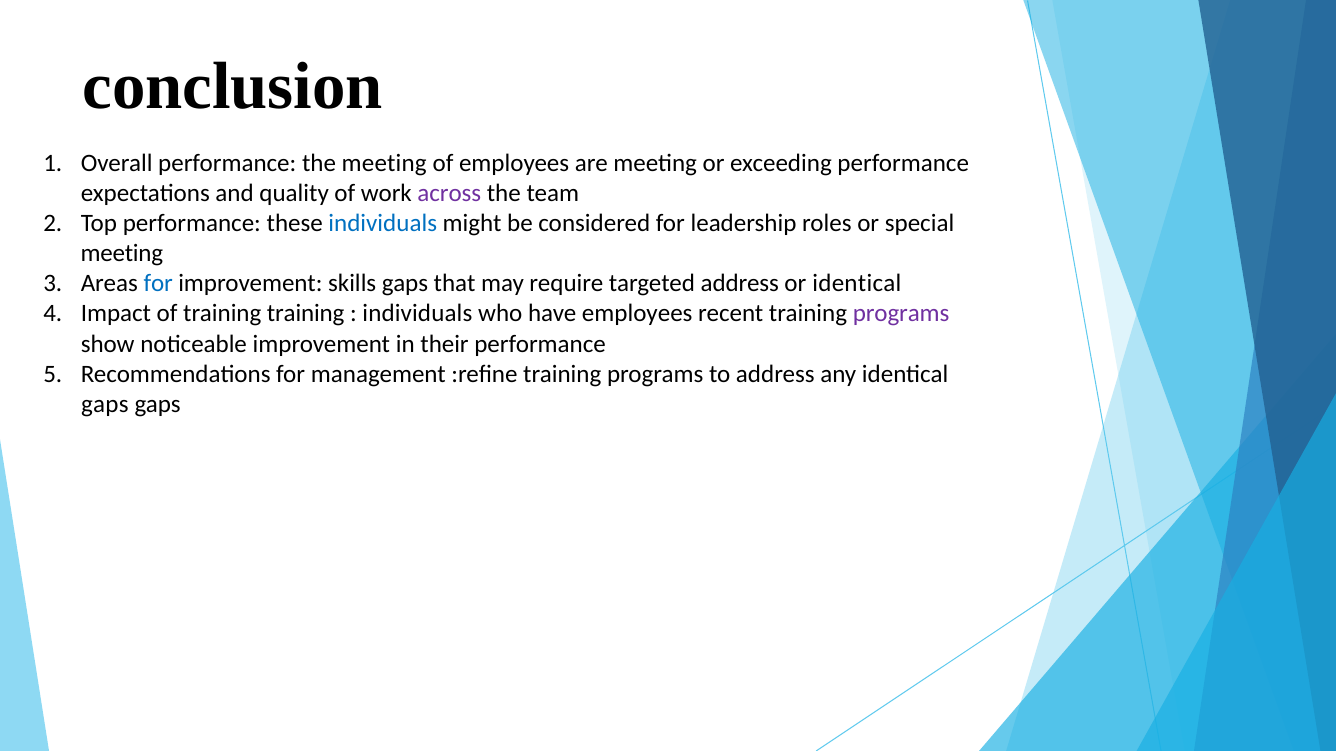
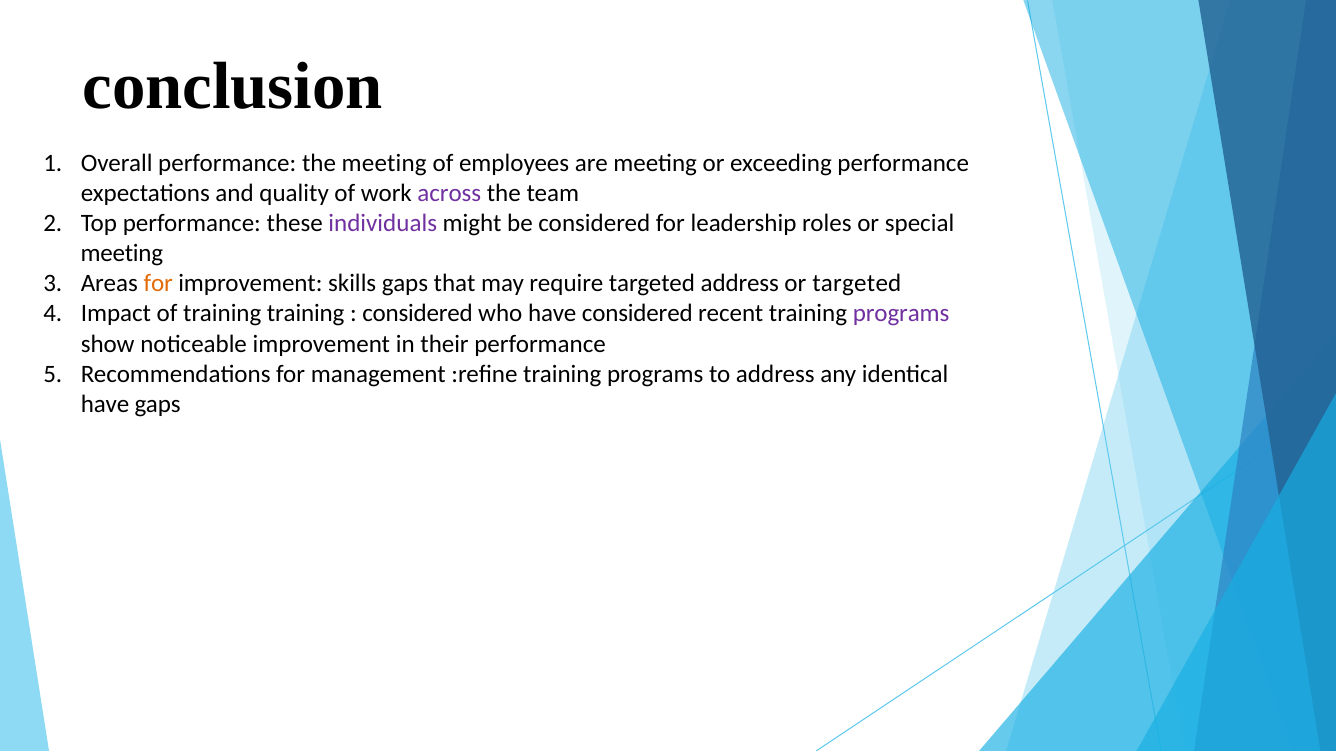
individuals at (383, 224) colour: blue -> purple
for at (158, 284) colour: blue -> orange
or identical: identical -> targeted
individuals at (417, 314): individuals -> considered
have employees: employees -> considered
gaps at (105, 404): gaps -> have
